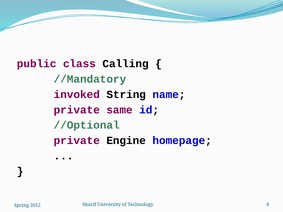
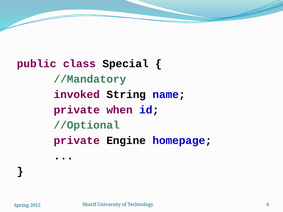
Calling: Calling -> Special
same: same -> when
